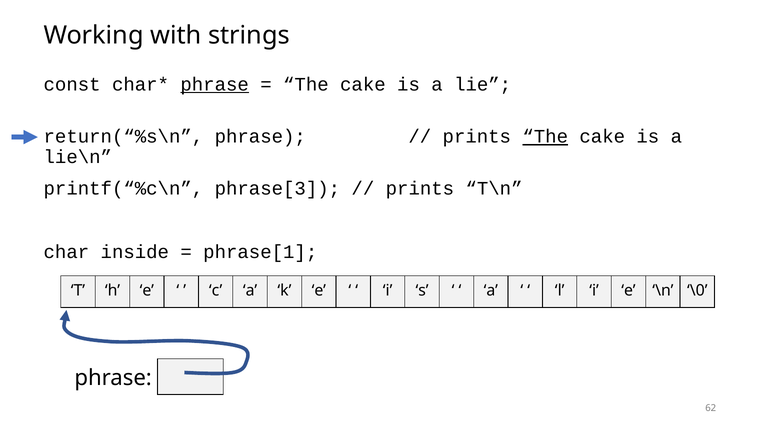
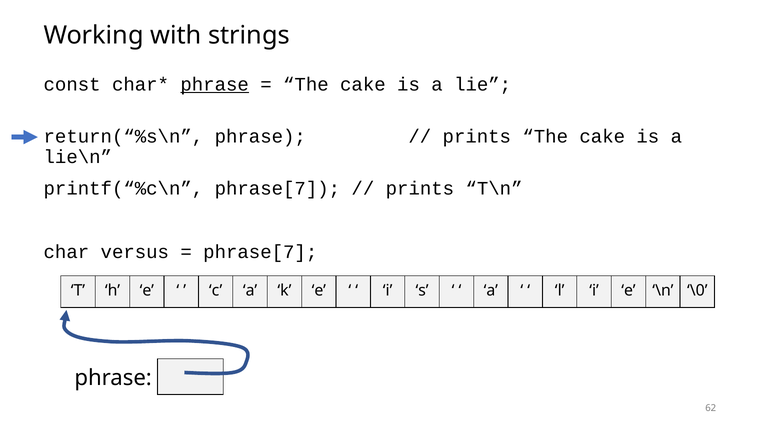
The at (545, 136) underline: present -> none
printf(“%c\n phrase[3: phrase[3 -> phrase[7
inside: inside -> versus
phrase[1 at (260, 252): phrase[1 -> phrase[7
